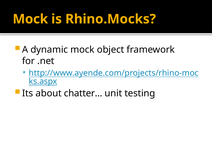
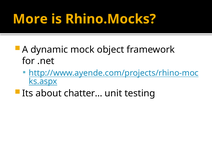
Mock at (30, 19): Mock -> More
